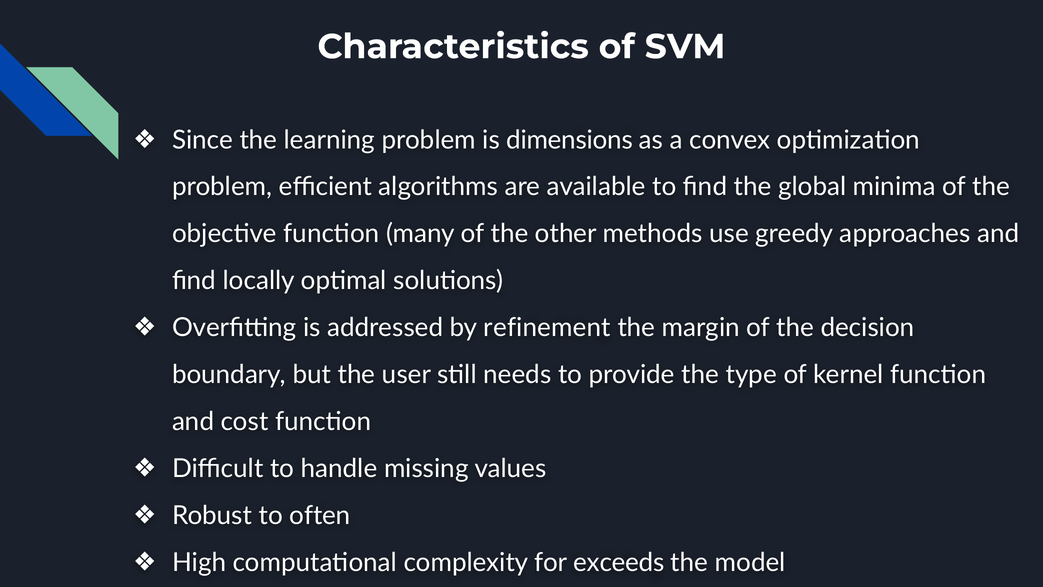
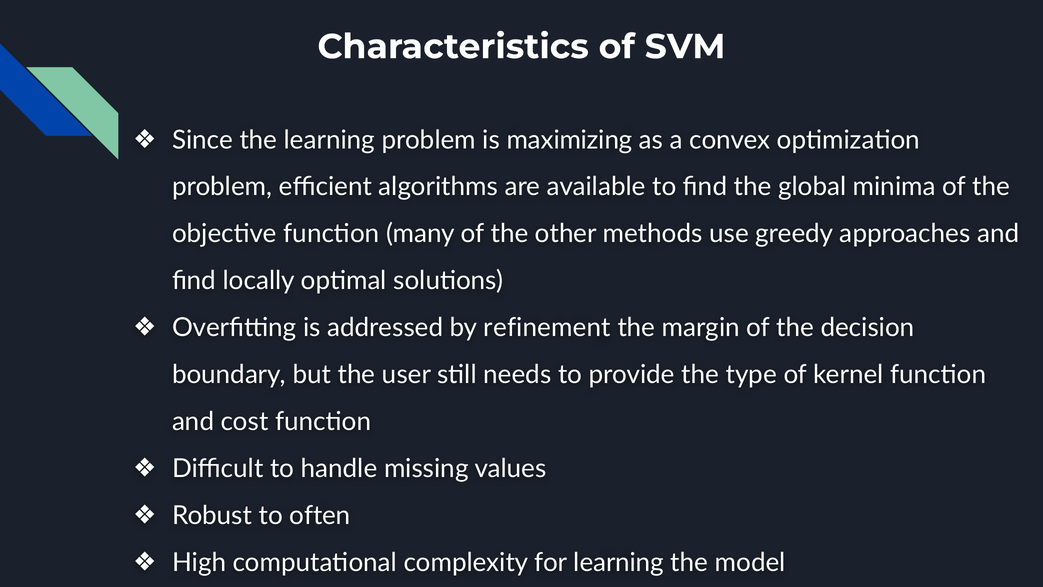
dimensions: dimensions -> maximizing
for exceeds: exceeds -> learning
